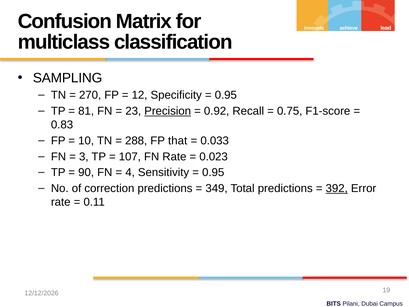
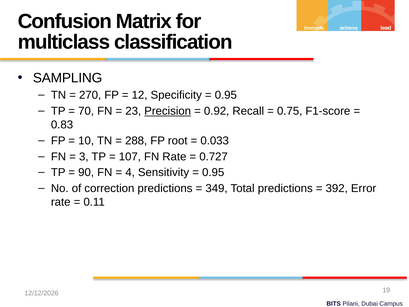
81: 81 -> 70
that: that -> root
0.023: 0.023 -> 0.727
392 underline: present -> none
